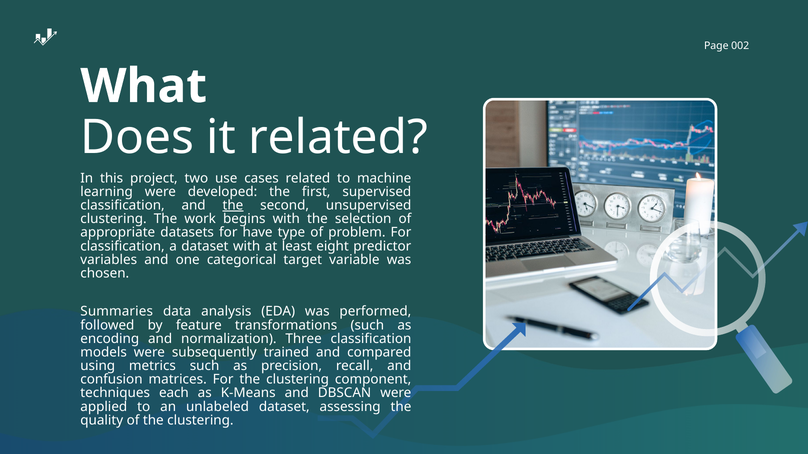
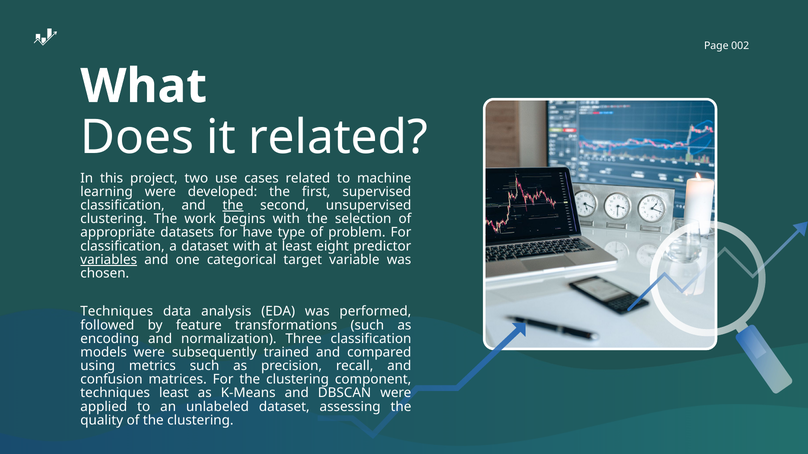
variables underline: none -> present
Summaries at (117, 312): Summaries -> Techniques
techniques each: each -> least
